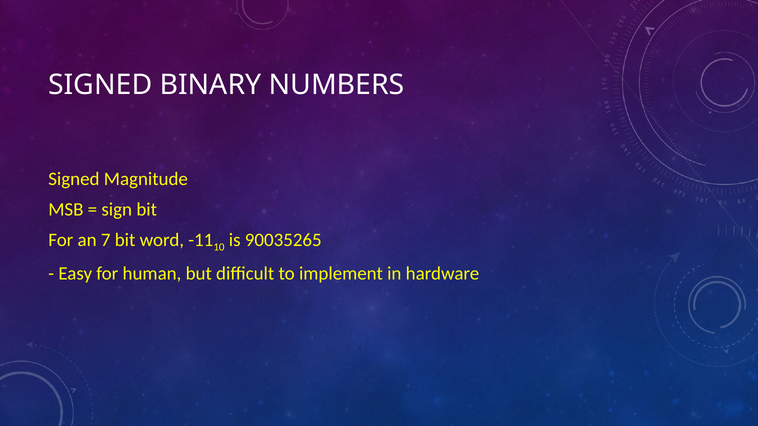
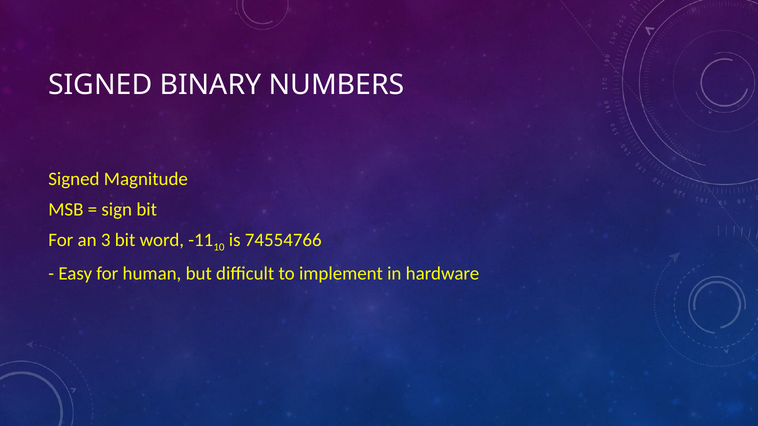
7: 7 -> 3
90035265: 90035265 -> 74554766
